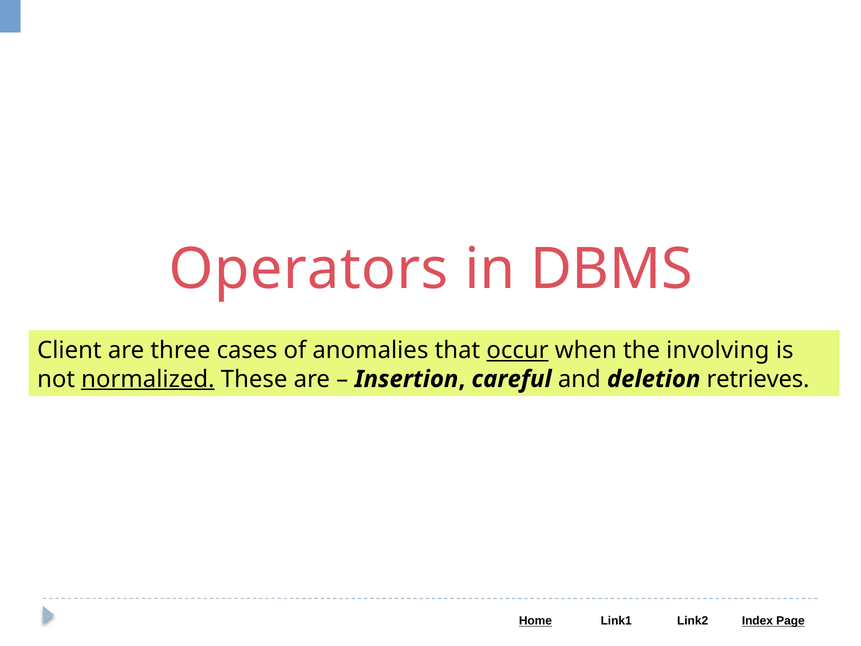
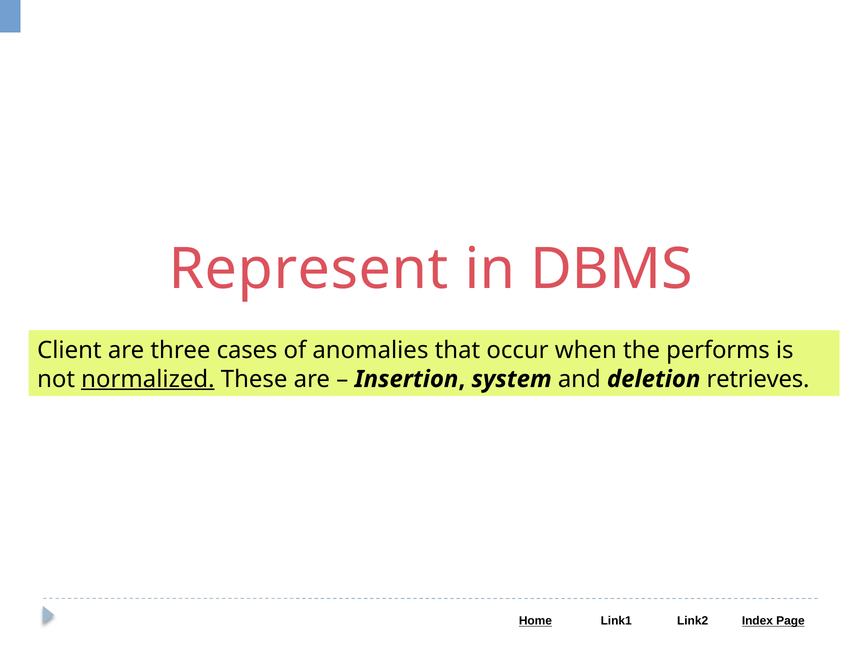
Operators: Operators -> Represent
occur underline: present -> none
involving: involving -> performs
careful: careful -> system
